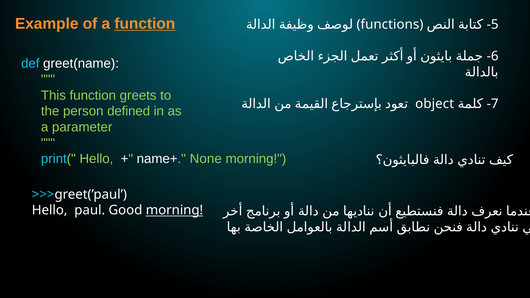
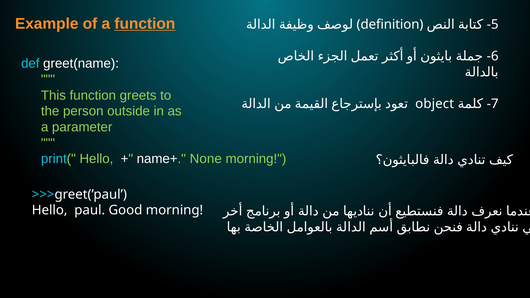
functions: functions -> definition
defined: defined -> outside
morning at (174, 210) underline: present -> none
